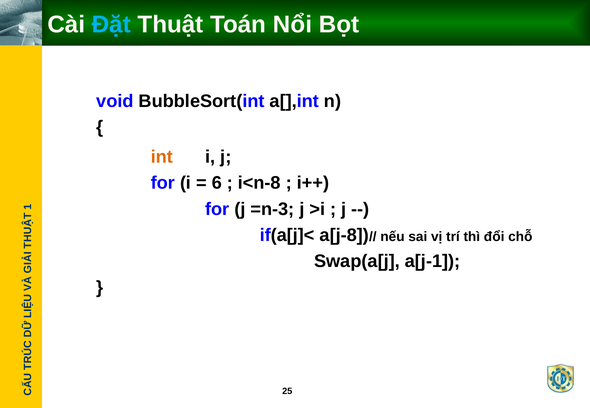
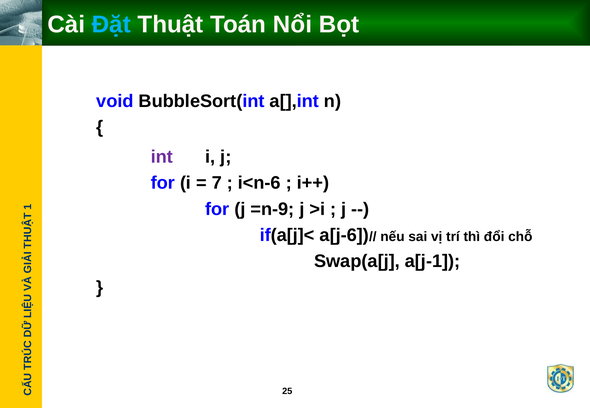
int colour: orange -> purple
6: 6 -> 7
i<n-8: i<n-8 -> i<n-6
=n-3: =n-3 -> =n-9
a[j-8: a[j-8 -> a[j-6
